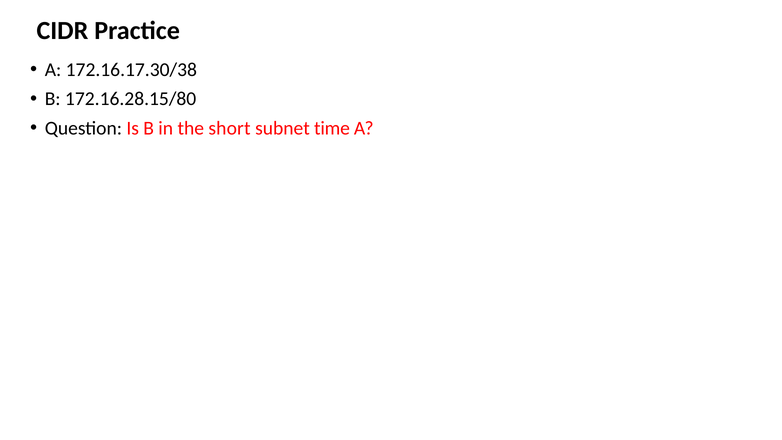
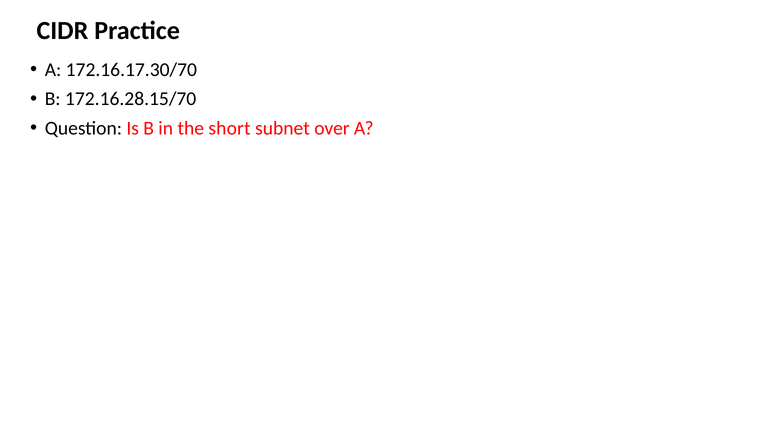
172.16.17.30/38: 172.16.17.30/38 -> 172.16.17.30/70
172.16.28.15/80: 172.16.28.15/80 -> 172.16.28.15/70
time: time -> over
